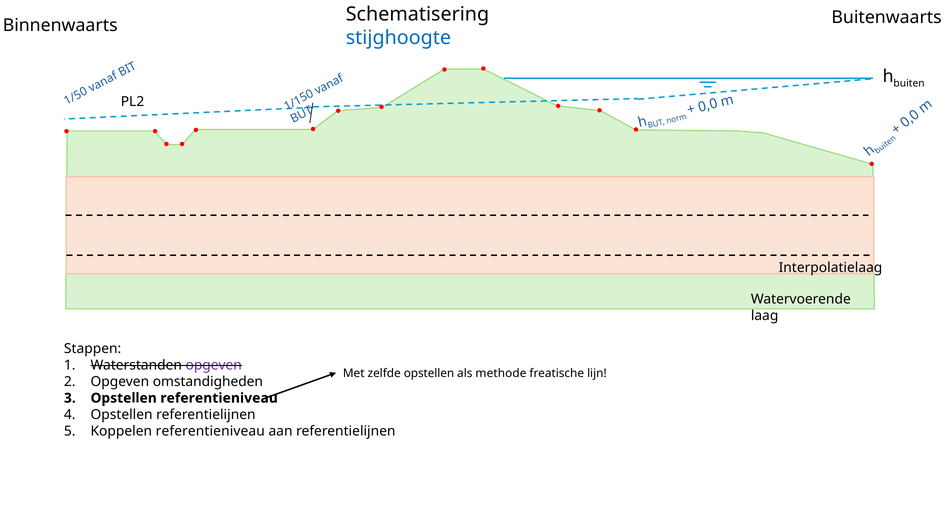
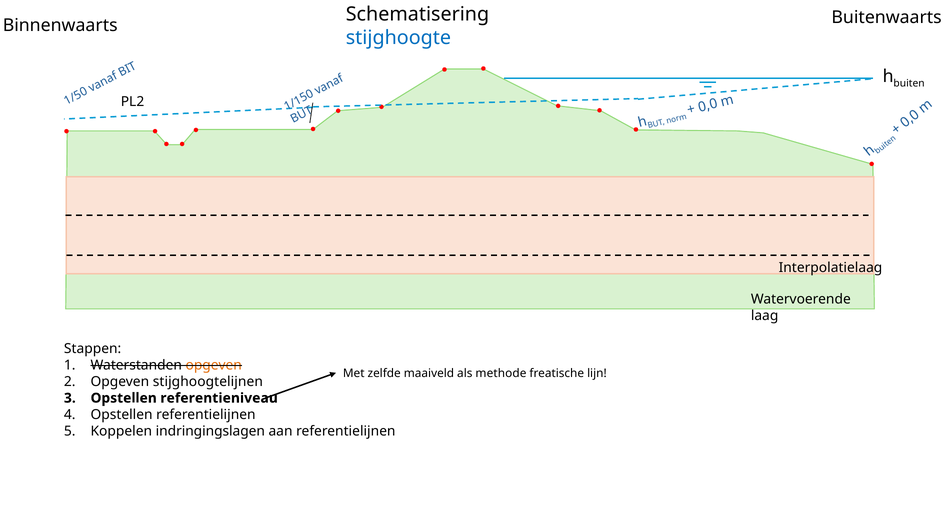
opgeven at (214, 365) colour: purple -> orange
zelfde opstellen: opstellen -> maaiveld
omstandigheden: omstandigheden -> stijghoogtelijnen
Koppelen referentieniveau: referentieniveau -> indringingslagen
